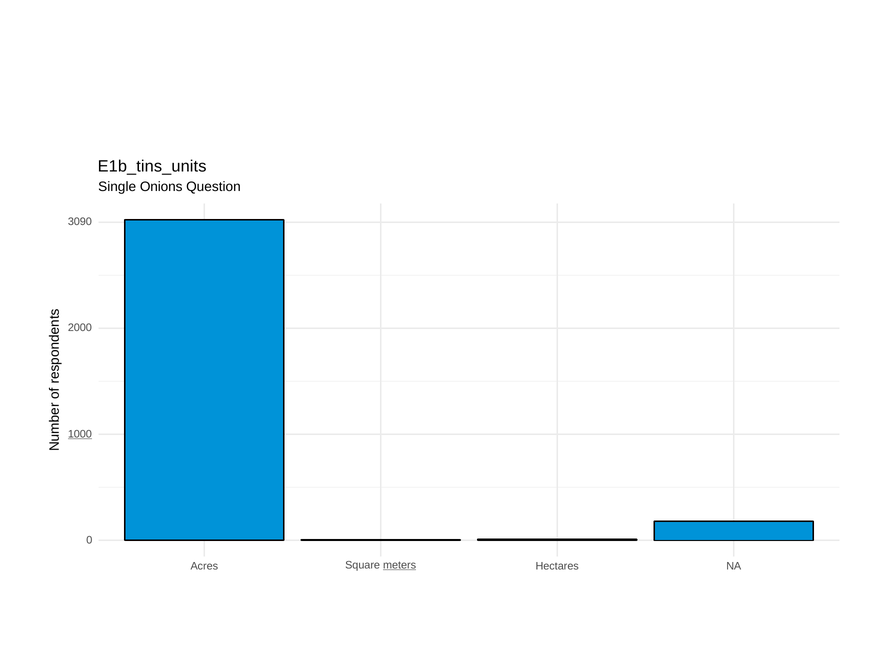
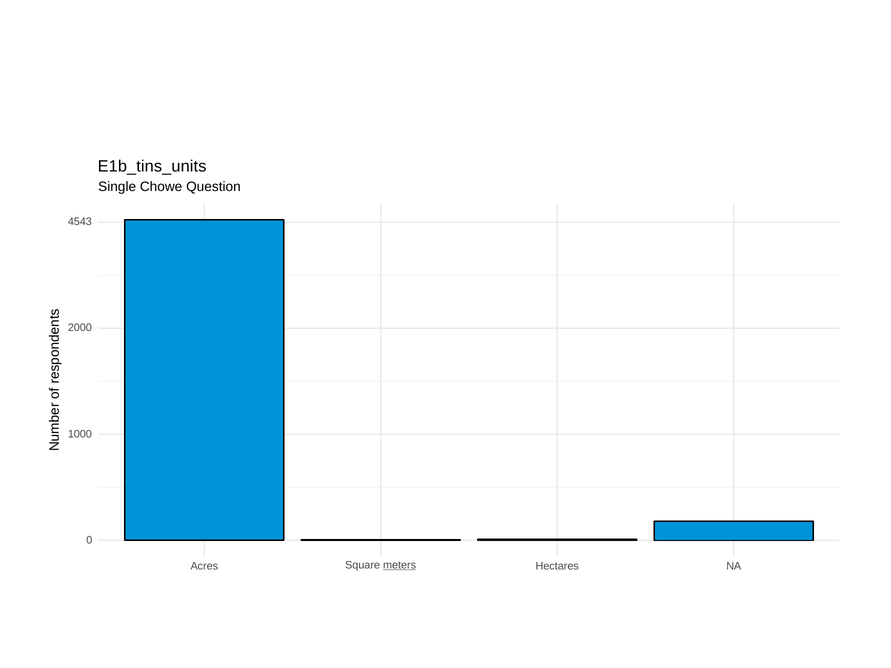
Onions: Onions -> Chowe
3090: 3090 -> 4543
1000 underline: present -> none
